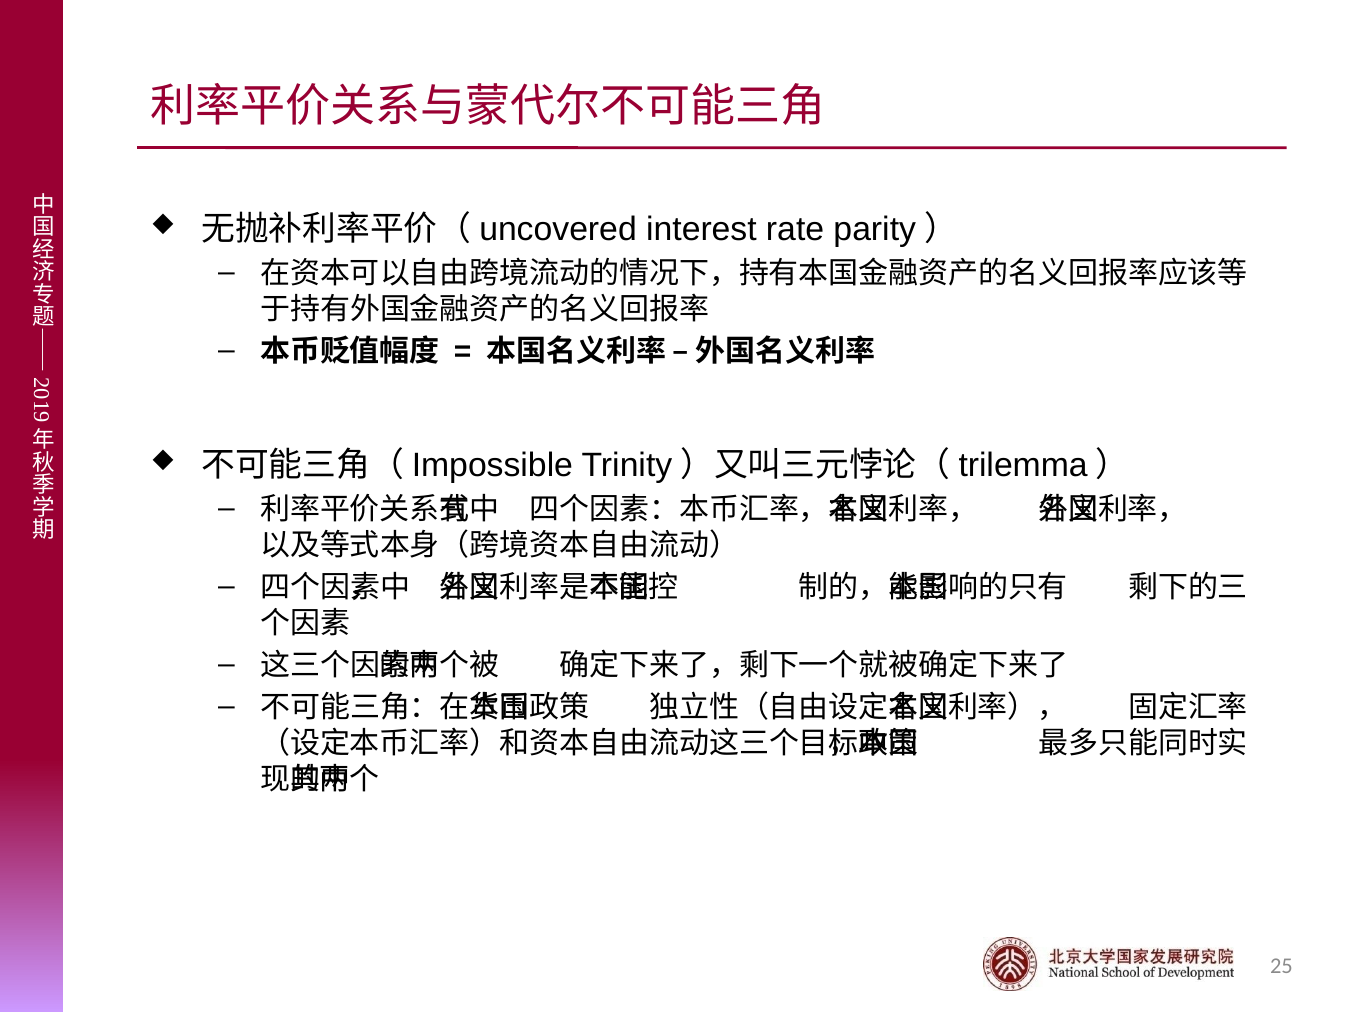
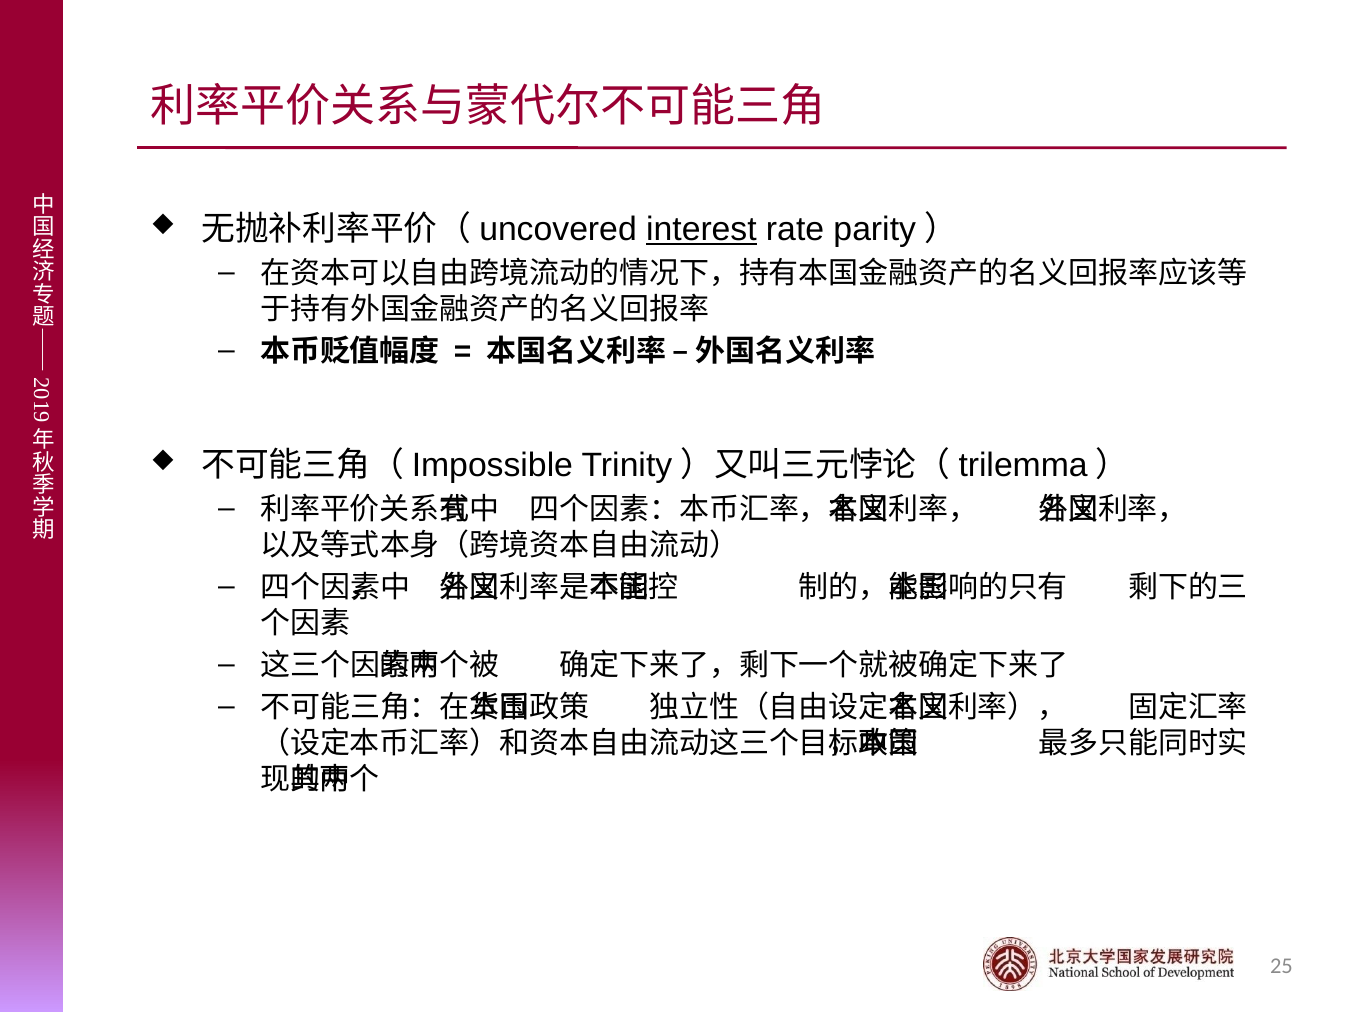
interest underline: none -> present
